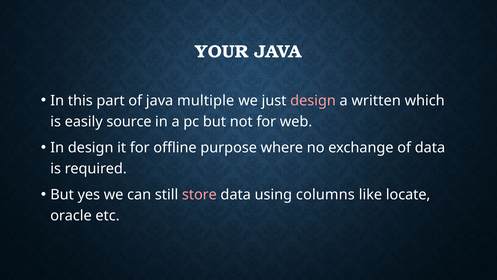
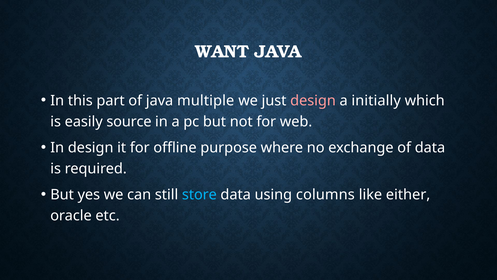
YOUR: YOUR -> WANT
written: written -> initially
store colour: pink -> light blue
locate: locate -> either
